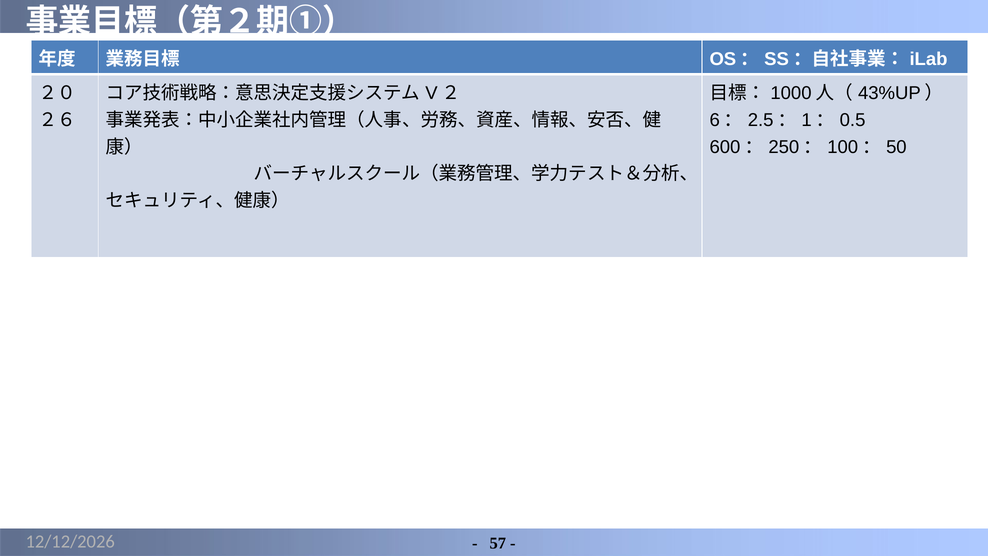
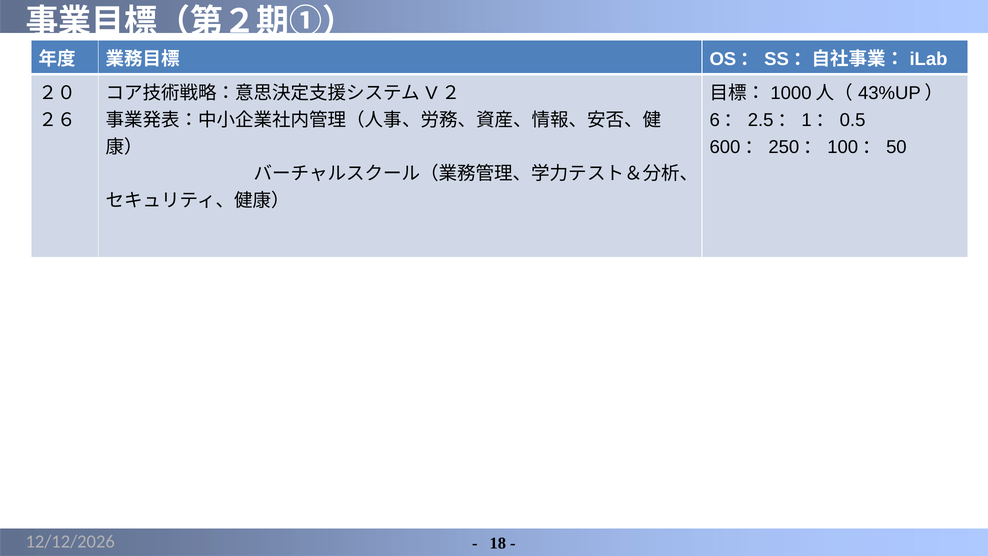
57: 57 -> 18
